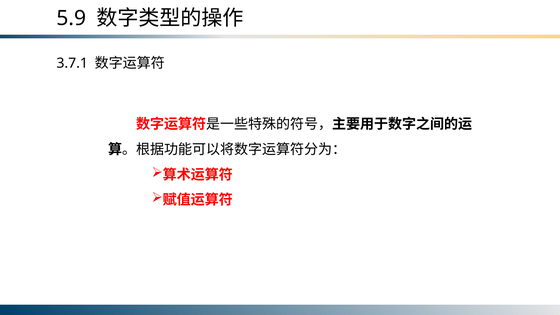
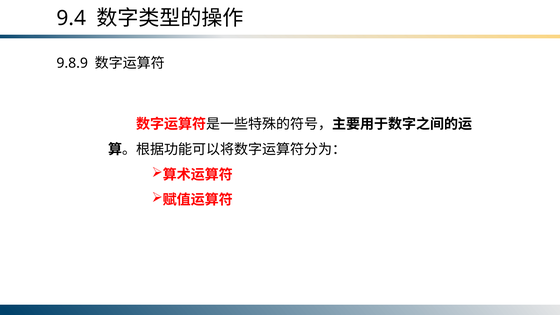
5.9: 5.9 -> 9.4
3.7.1: 3.7.1 -> 9.8.9
